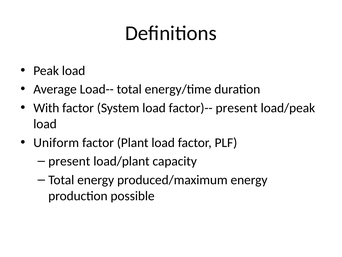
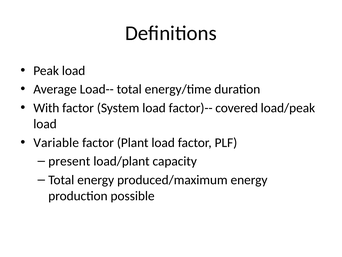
factor)-- present: present -> covered
Uniform: Uniform -> Variable
